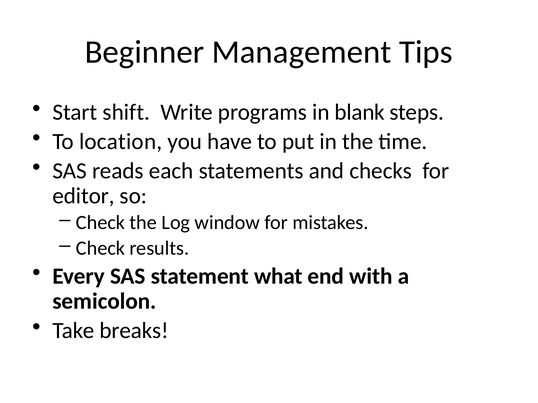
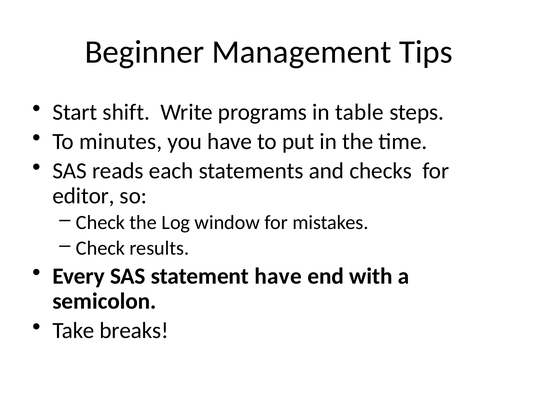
blank: blank -> table
location: location -> minutes
statement what: what -> have
